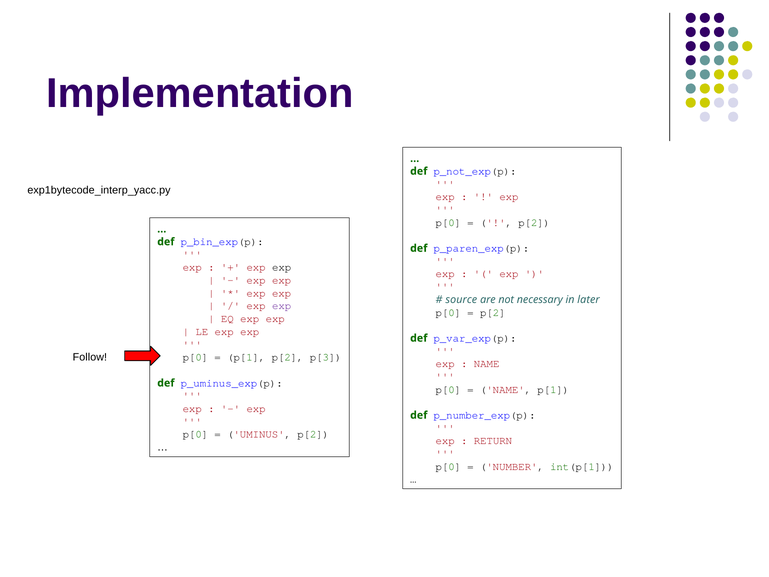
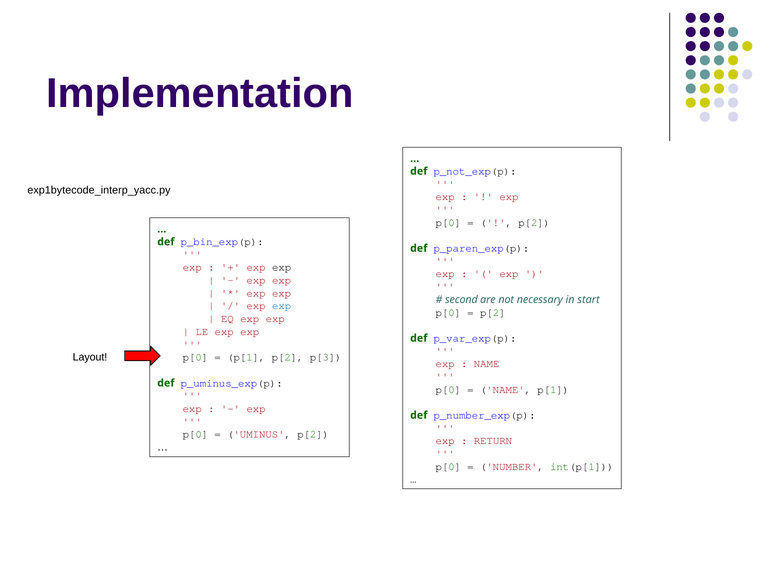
source: source -> second
later: later -> start
exp at (282, 306) colour: purple -> blue
Follow: Follow -> Layout
